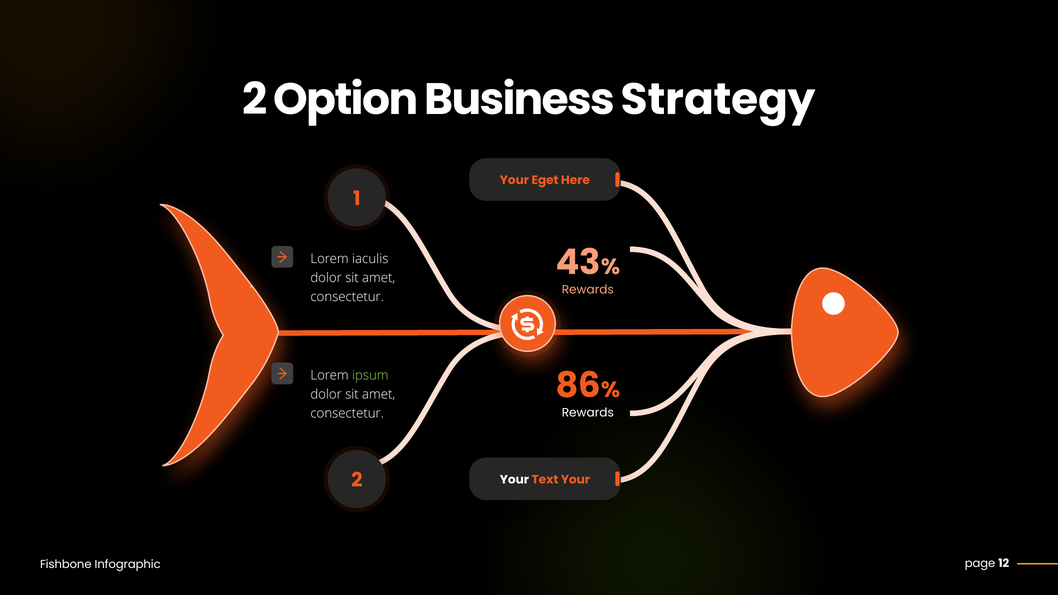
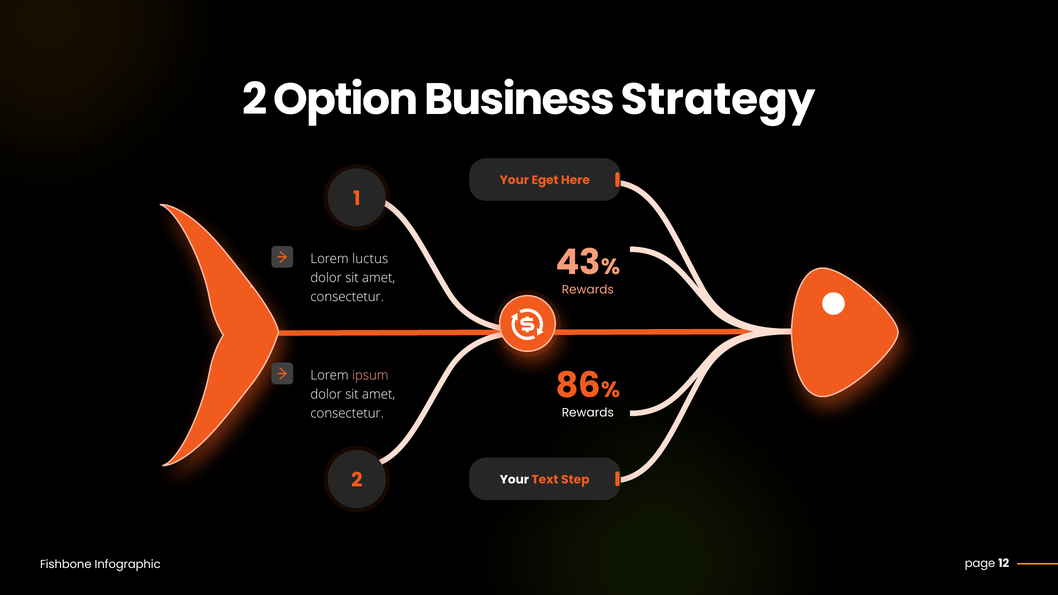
iaculis: iaculis -> luctus
ipsum colour: light green -> pink
Text Your: Your -> Step
